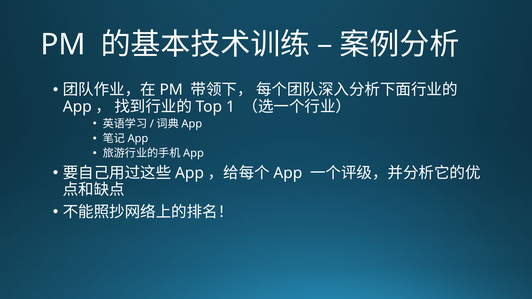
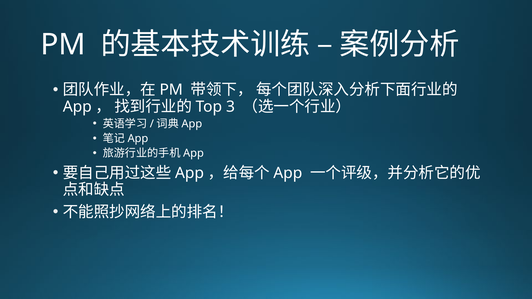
1: 1 -> 3
